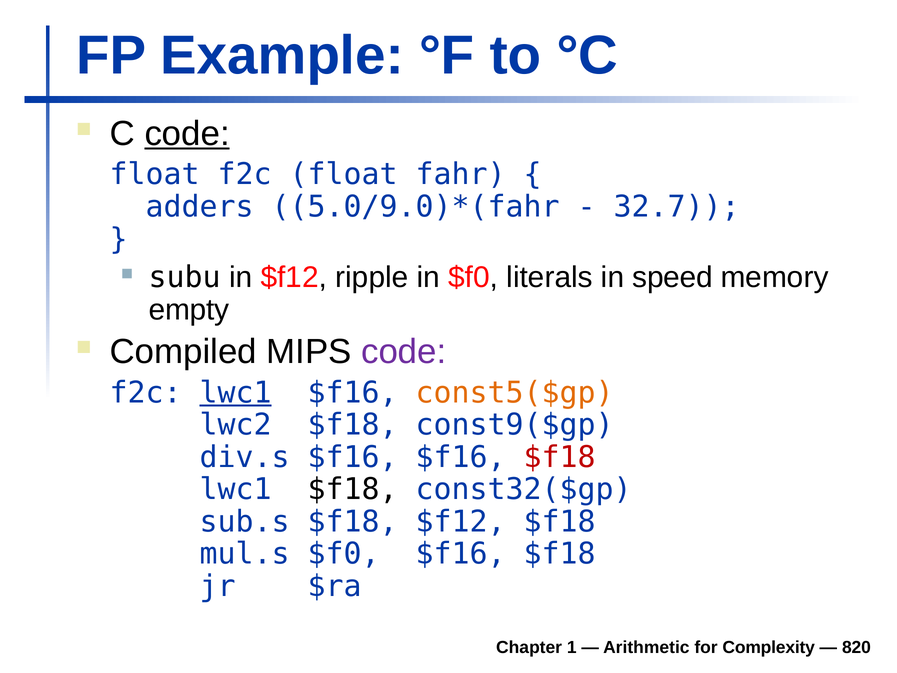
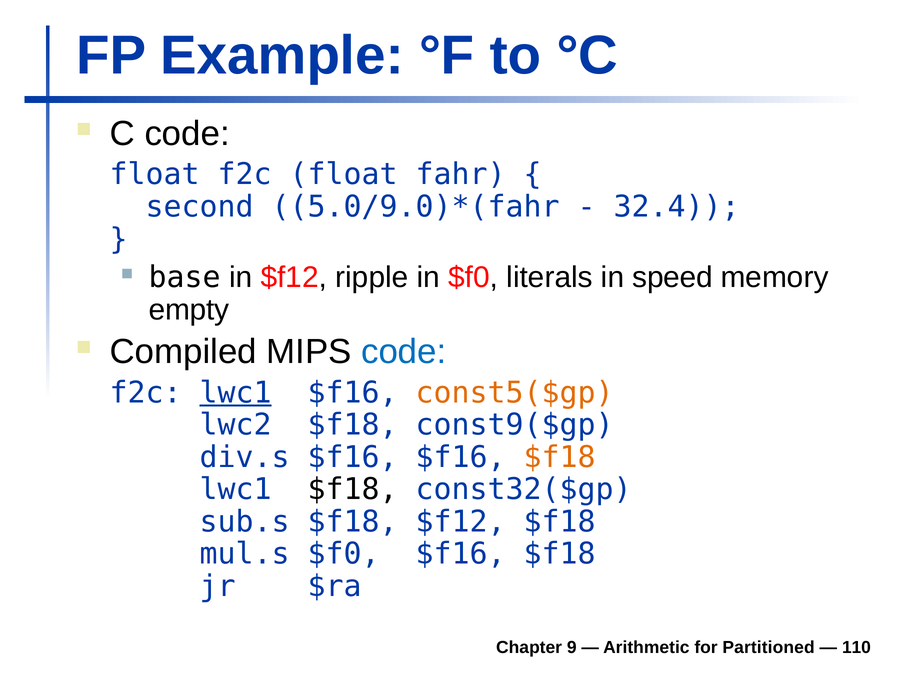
code at (187, 134) underline: present -> none
adders: adders -> second
32.7: 32.7 -> 32.4
subu: subu -> base
code at (404, 352) colour: purple -> blue
$f18 at (560, 457) colour: red -> orange
1: 1 -> 9
Complexity: Complexity -> Partitioned
820: 820 -> 110
